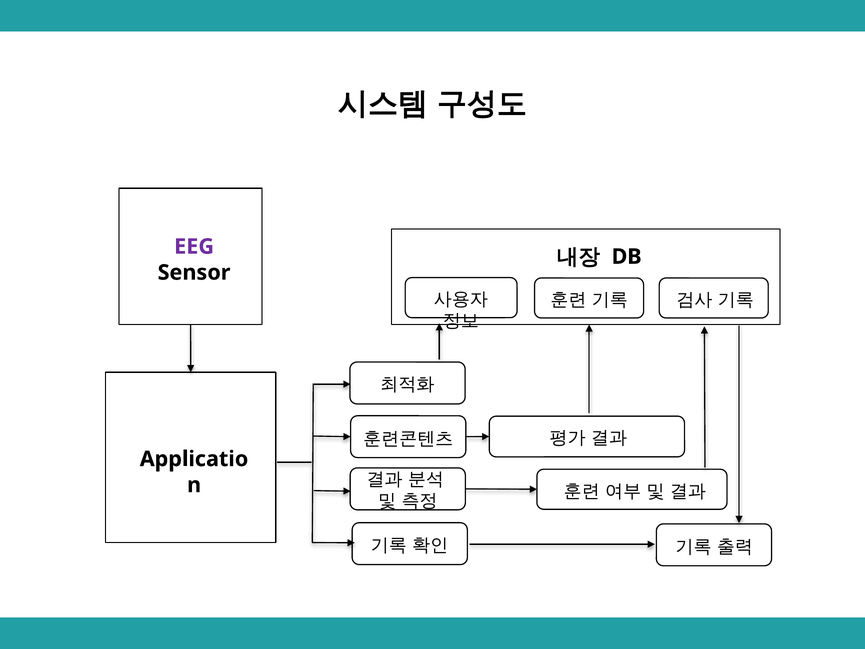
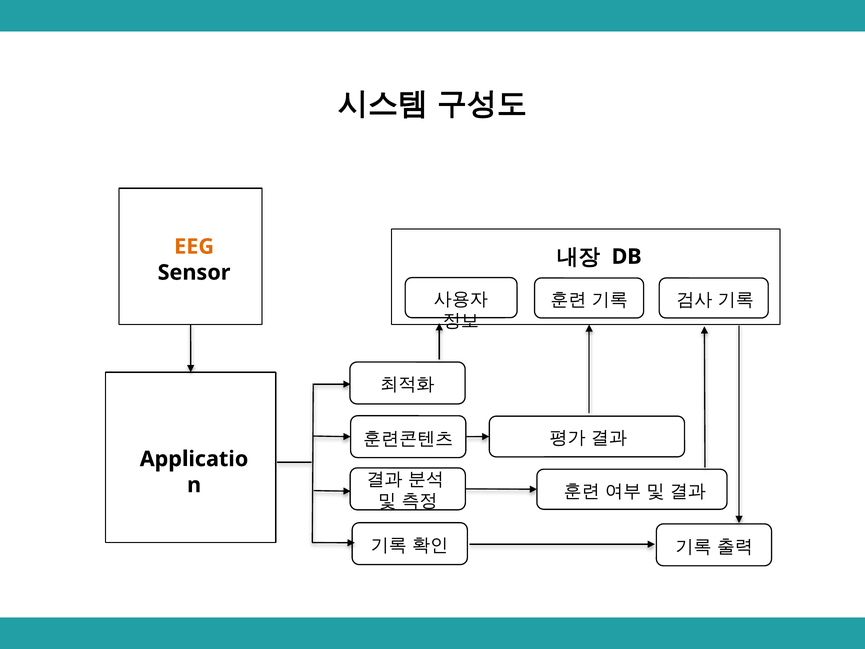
EEG colour: purple -> orange
